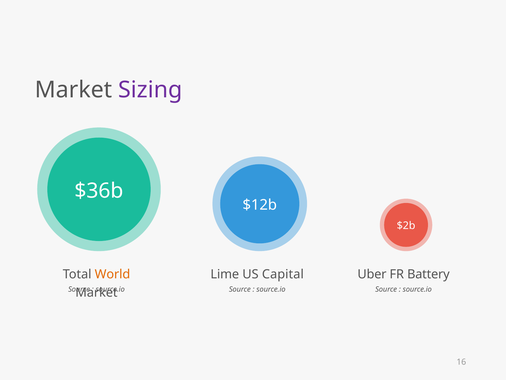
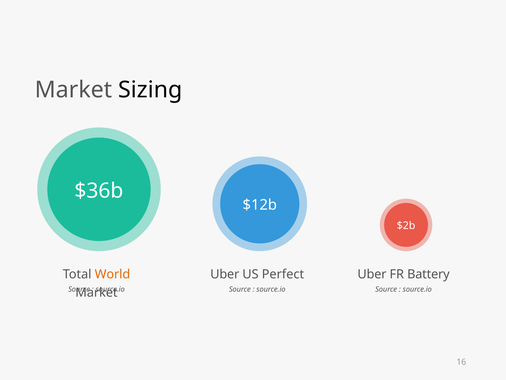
Sizing colour: purple -> black
Lime at (225, 274): Lime -> Uber
Capital: Capital -> Perfect
